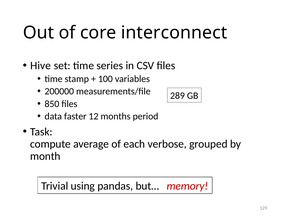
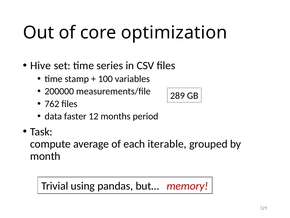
interconnect: interconnect -> optimization
850: 850 -> 762
verbose: verbose -> iterable
